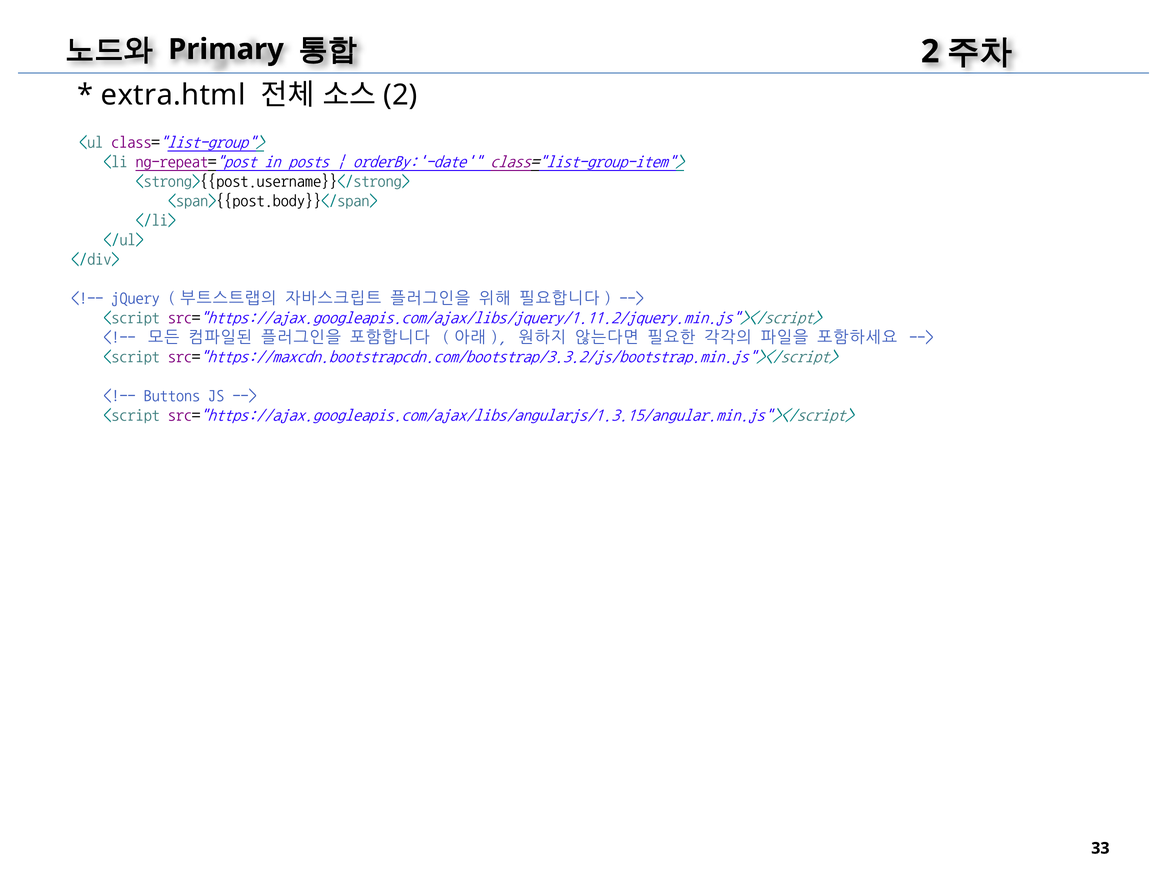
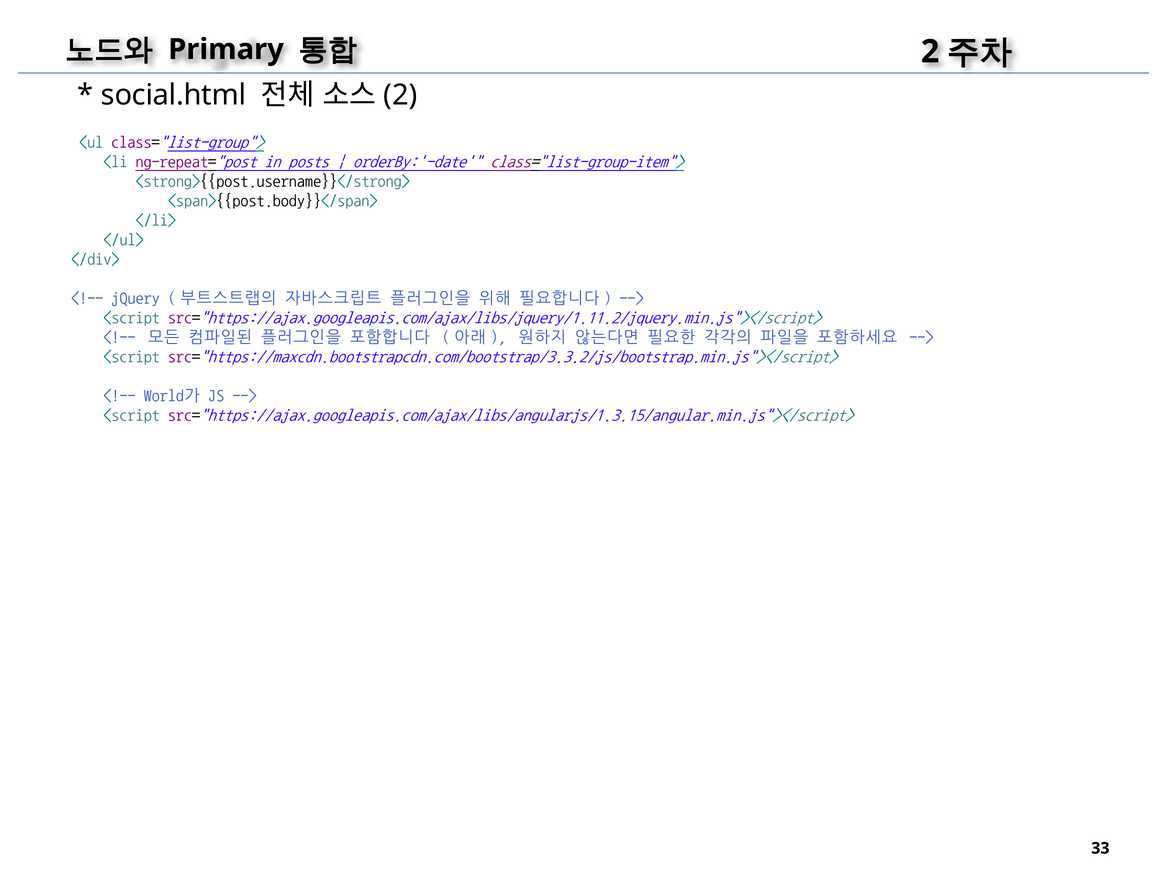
extra.html: extra.html -> social.html
Buttons: Buttons -> World가
